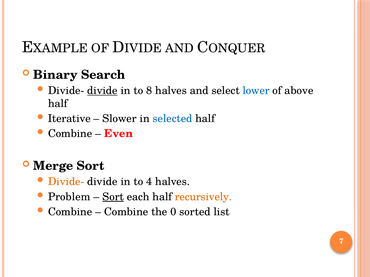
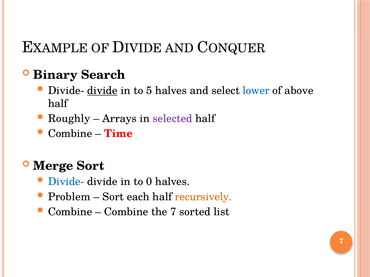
8: 8 -> 5
Iterative: Iterative -> Roughly
Slower: Slower -> Arrays
selected colour: blue -> purple
Even: Even -> Time
Divide- at (66, 182) colour: orange -> blue
4: 4 -> 0
Sort at (113, 197) underline: present -> none
the 0: 0 -> 7
